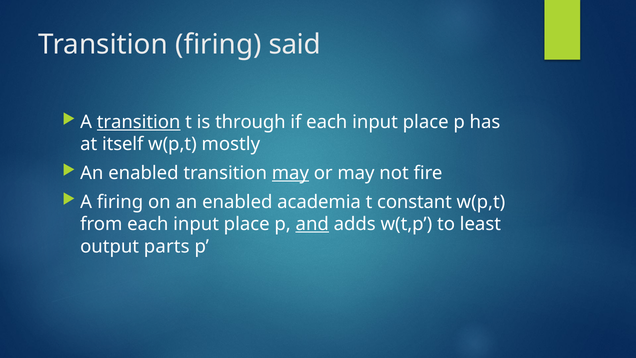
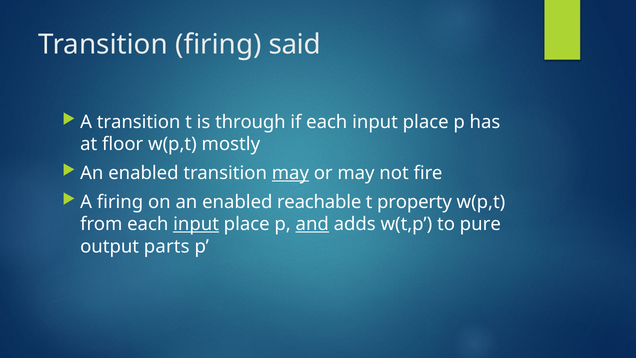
transition at (139, 122) underline: present -> none
itself: itself -> floor
academia: academia -> reachable
constant: constant -> property
input at (196, 224) underline: none -> present
least: least -> pure
